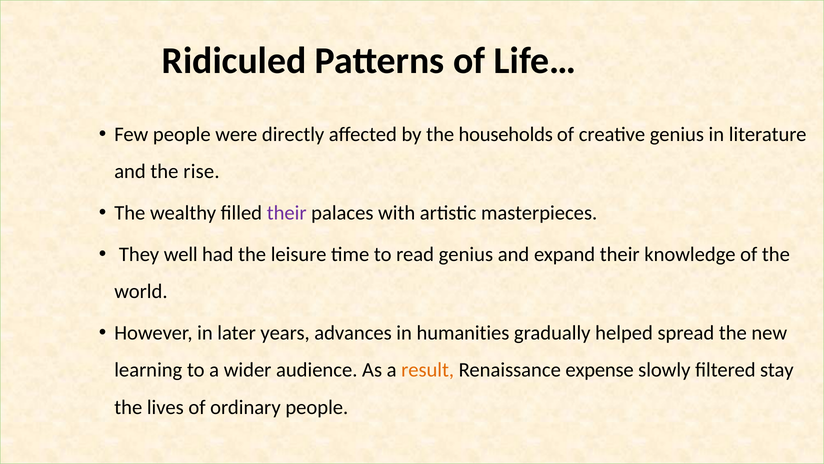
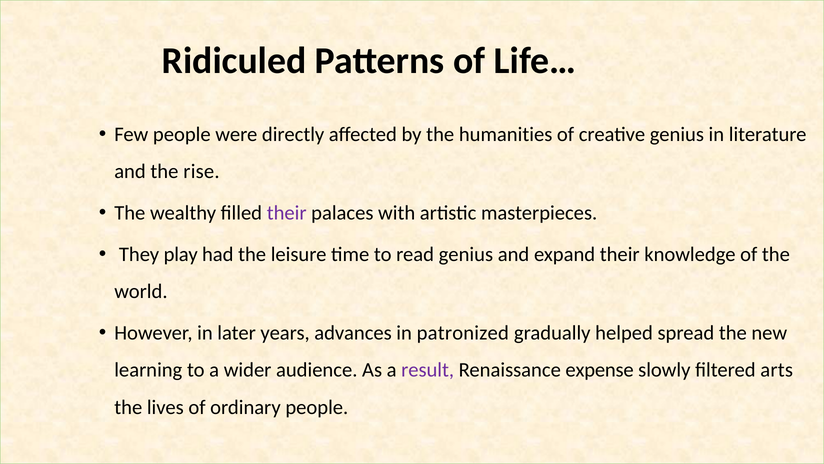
households: households -> humanities
well: well -> play
humanities: humanities -> patronized
result colour: orange -> purple
stay: stay -> arts
